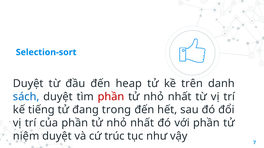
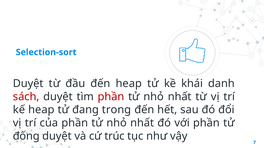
trên: trên -> khái
sách colour: blue -> red
kế tiếng: tiếng -> heap
niệm: niệm -> đống
